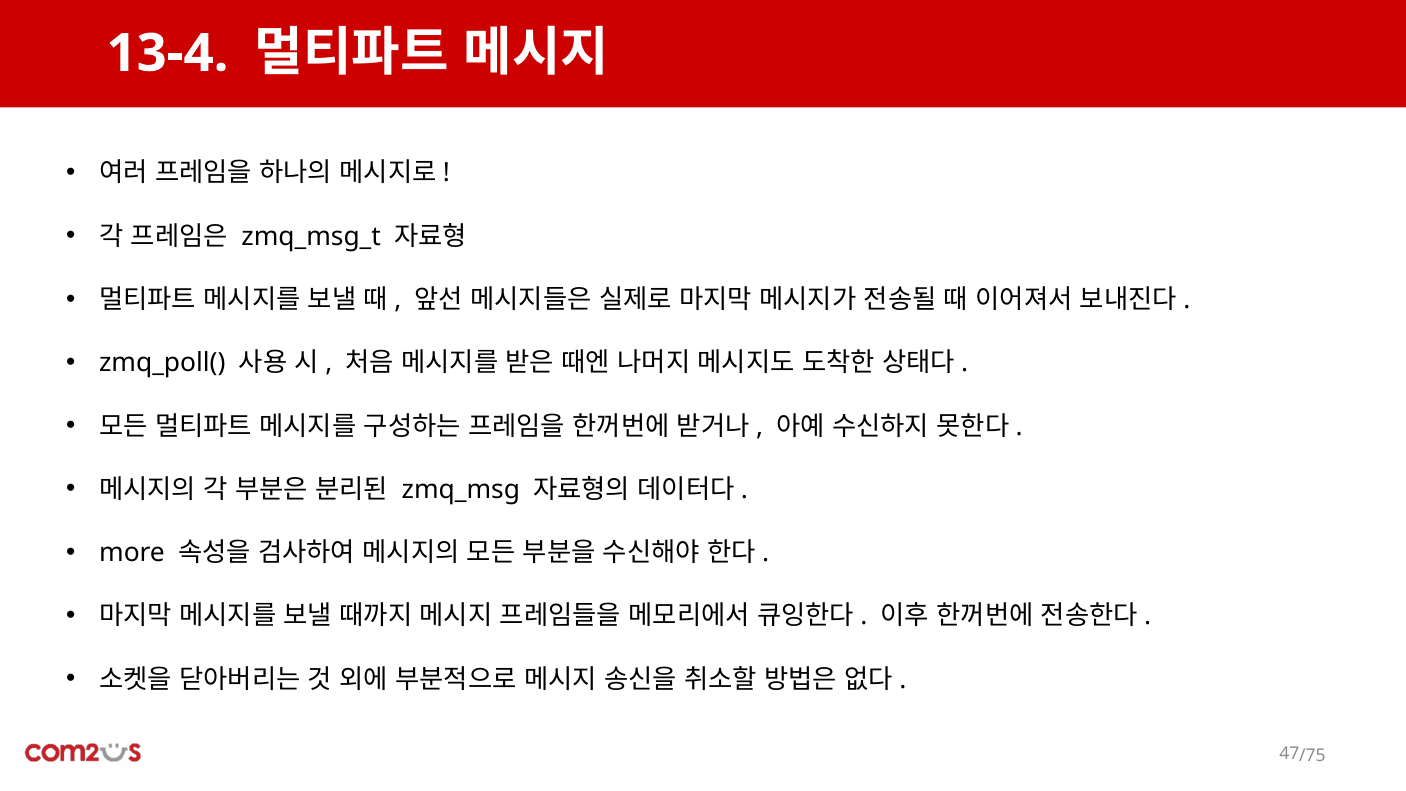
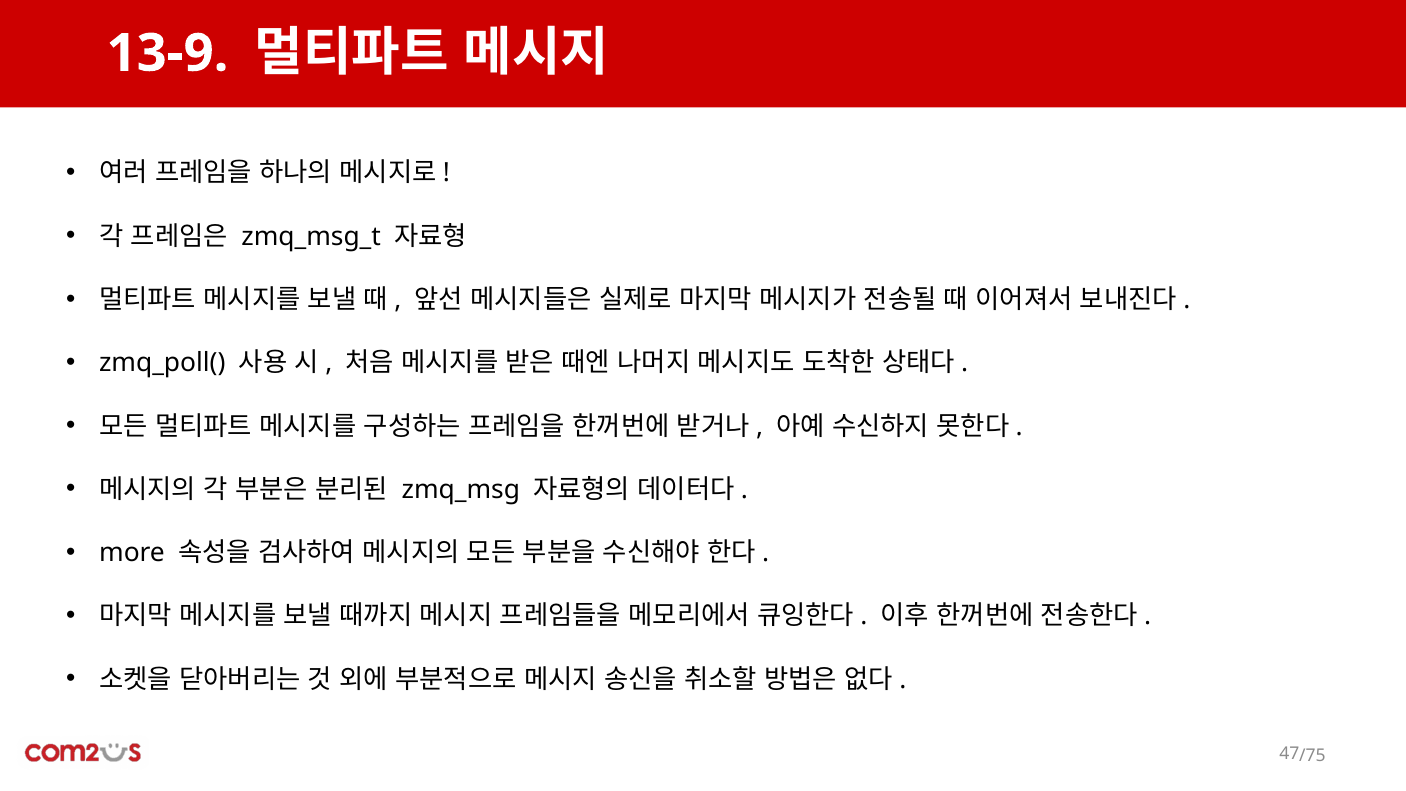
13-4: 13-4 -> 13-9
